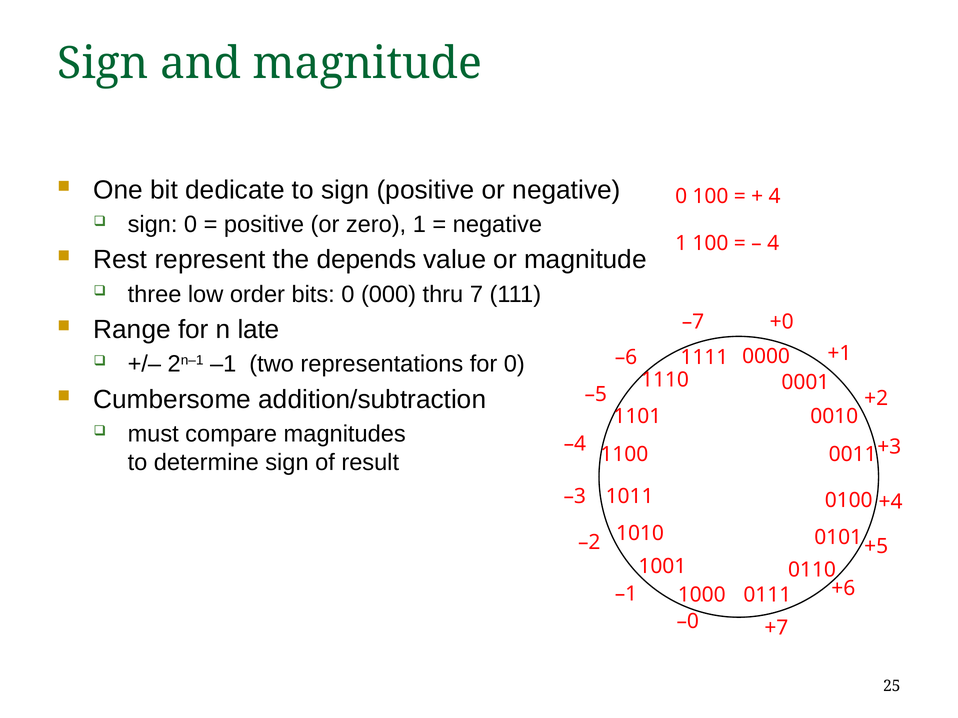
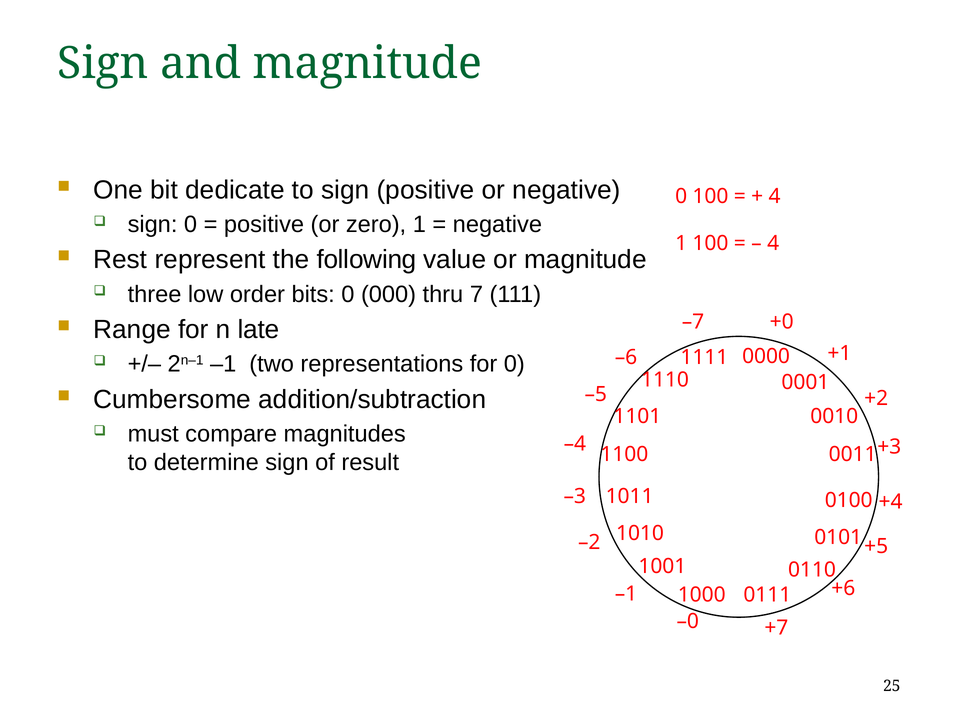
depends: depends -> following
